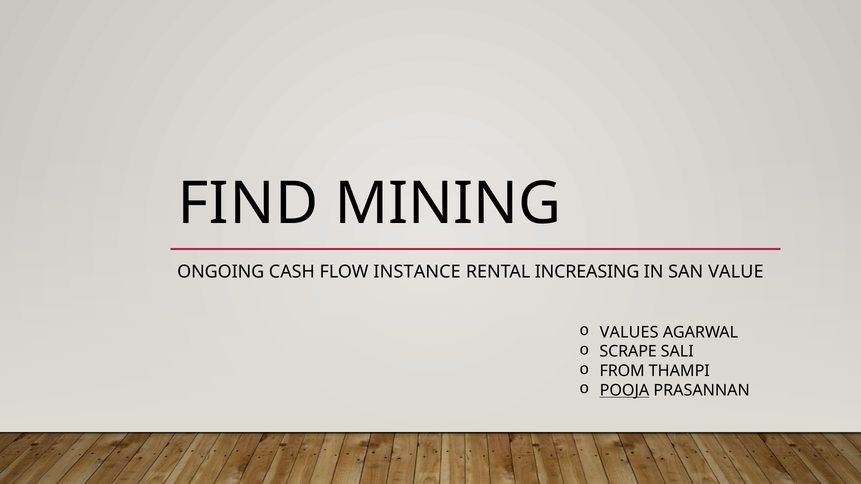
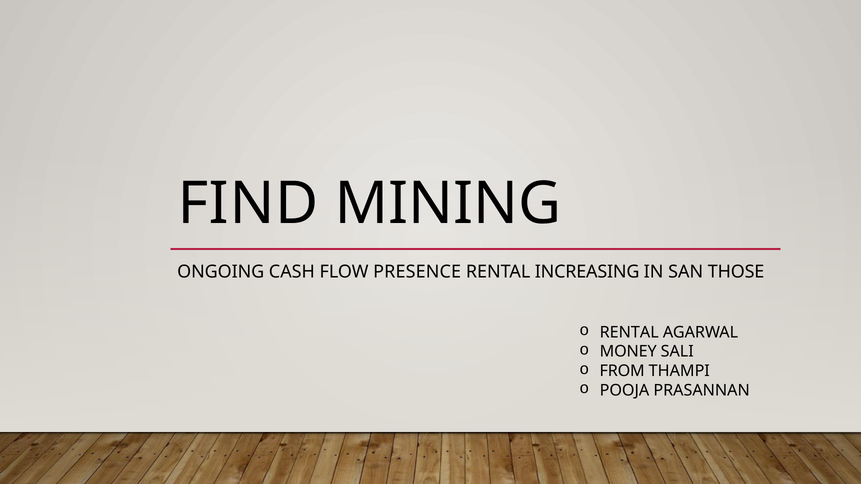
INSTANCE: INSTANCE -> PRESENCE
VALUE: VALUE -> THOSE
VALUES at (629, 332): VALUES -> RENTAL
SCRAPE: SCRAPE -> MONEY
POOJA underline: present -> none
